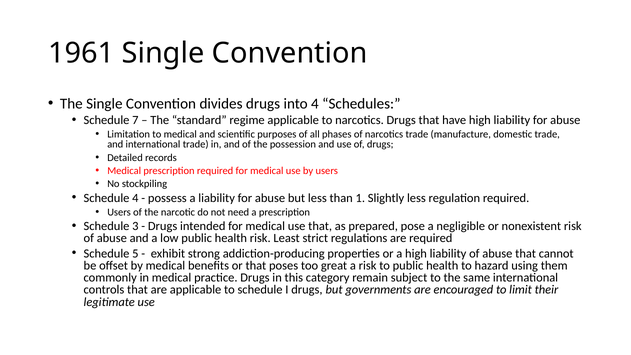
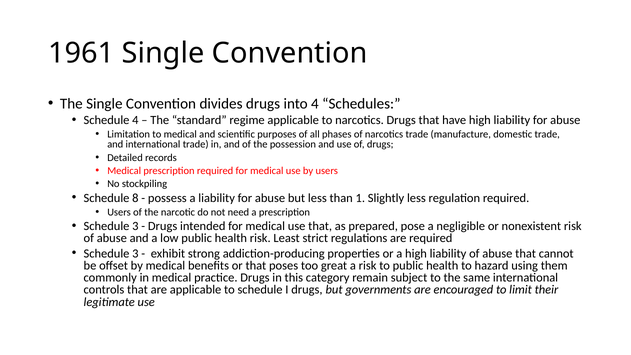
Schedule 7: 7 -> 4
Schedule 4: 4 -> 8
5 at (135, 253): 5 -> 3
